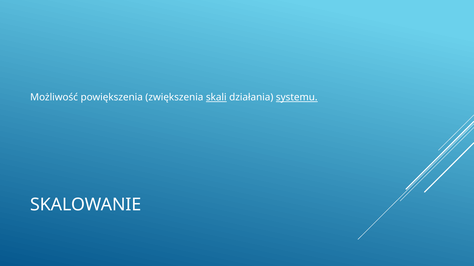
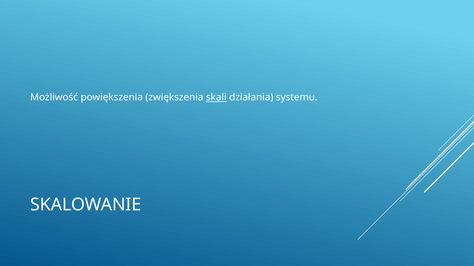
systemu underline: present -> none
